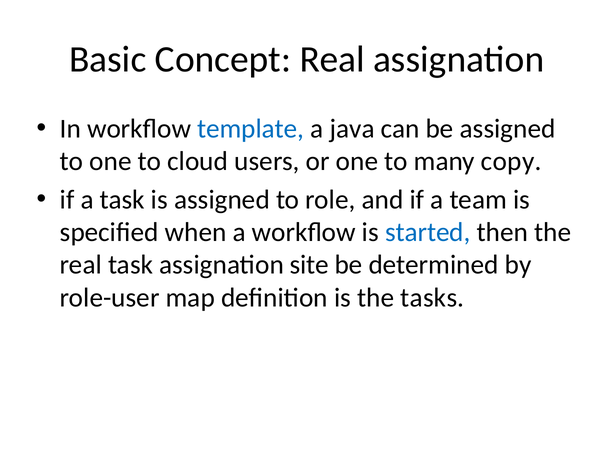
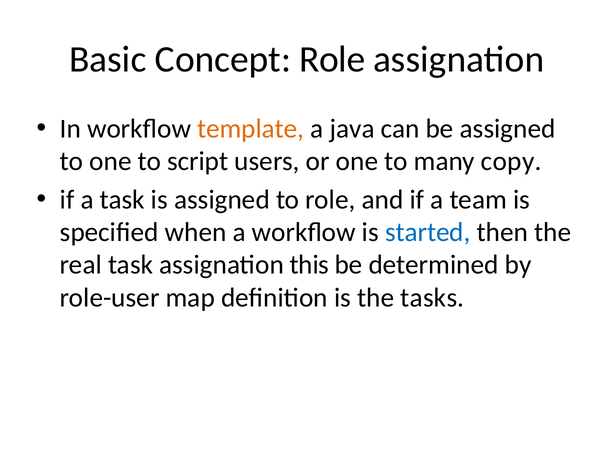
Concept Real: Real -> Role
template colour: blue -> orange
cloud: cloud -> script
site: site -> this
